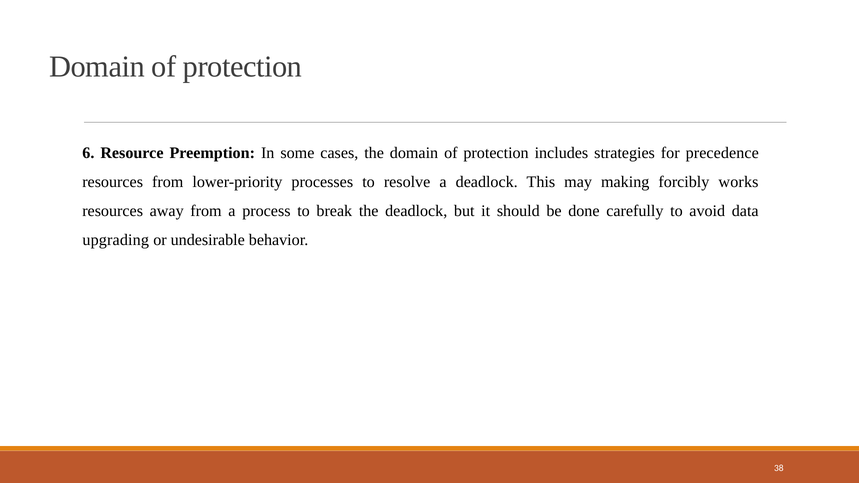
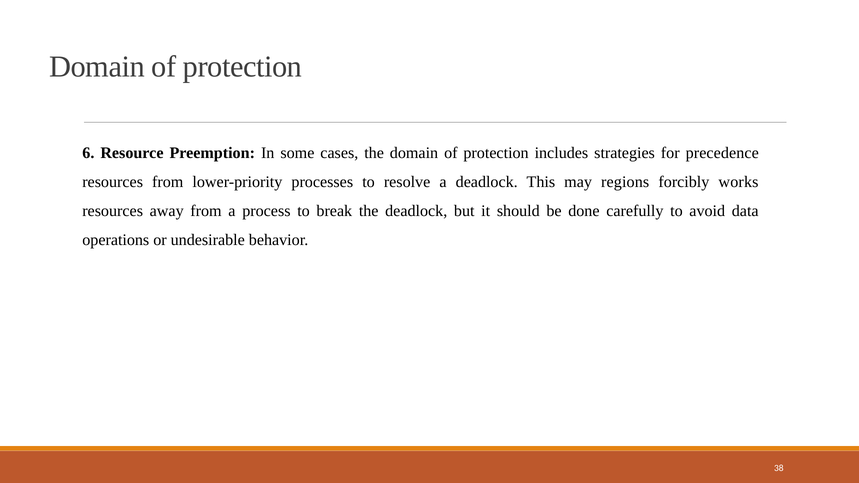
making: making -> regions
upgrading: upgrading -> operations
